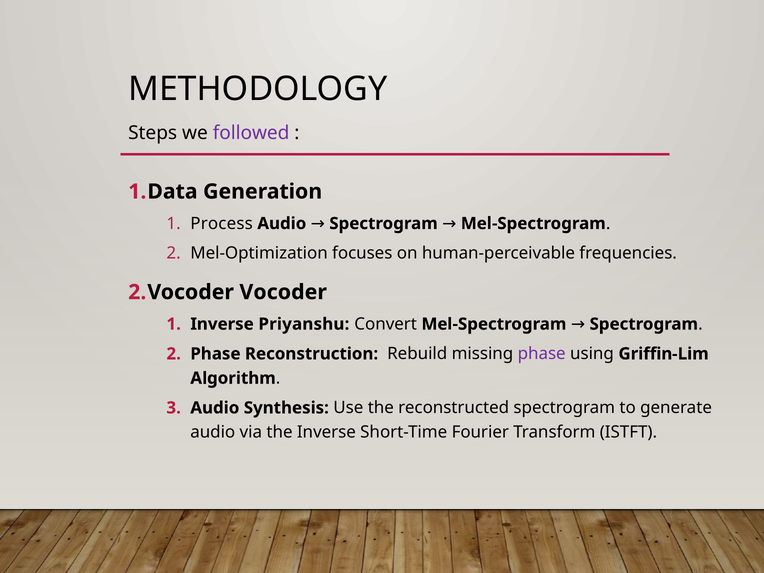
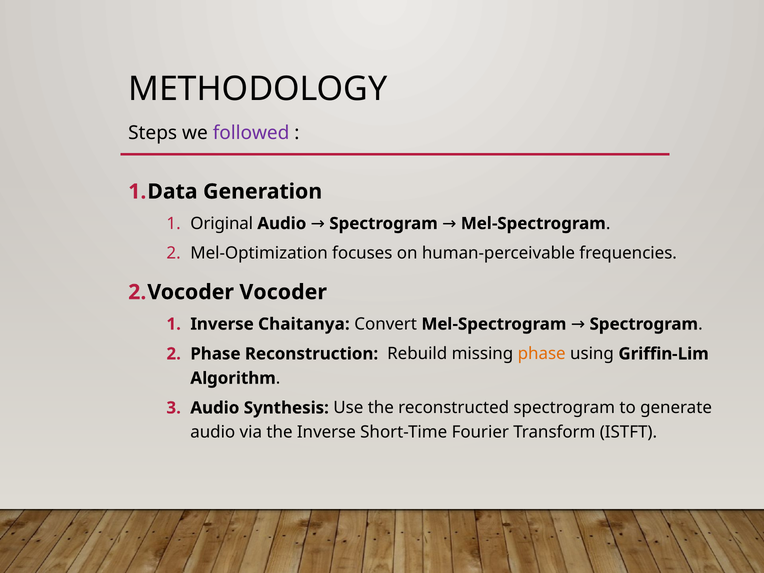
Process: Process -> Original
Priyanshu: Priyanshu -> Chaitanya
phase at (542, 354) colour: purple -> orange
